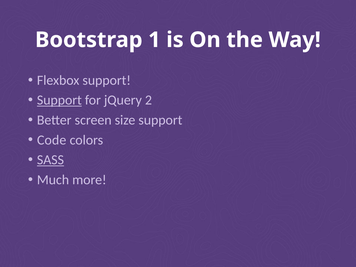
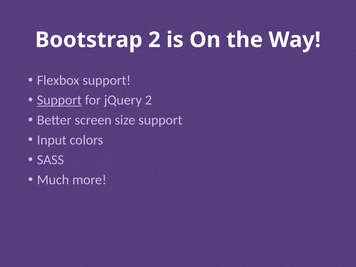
Bootstrap 1: 1 -> 2
Code: Code -> Input
SASS underline: present -> none
